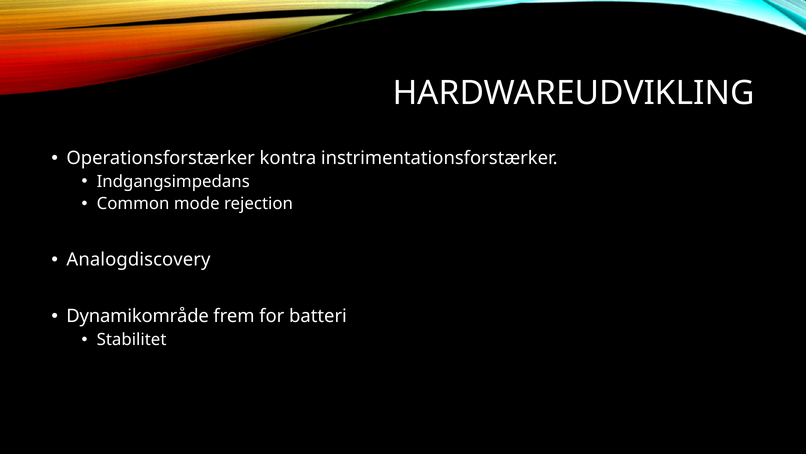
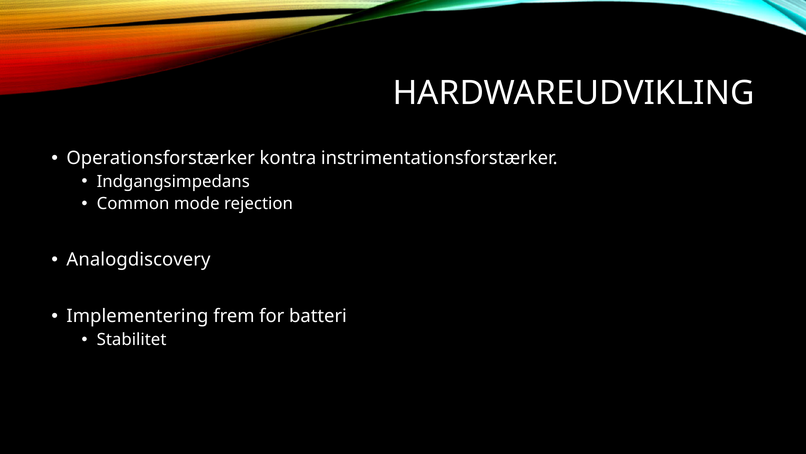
Dynamikområde: Dynamikområde -> Implementering
